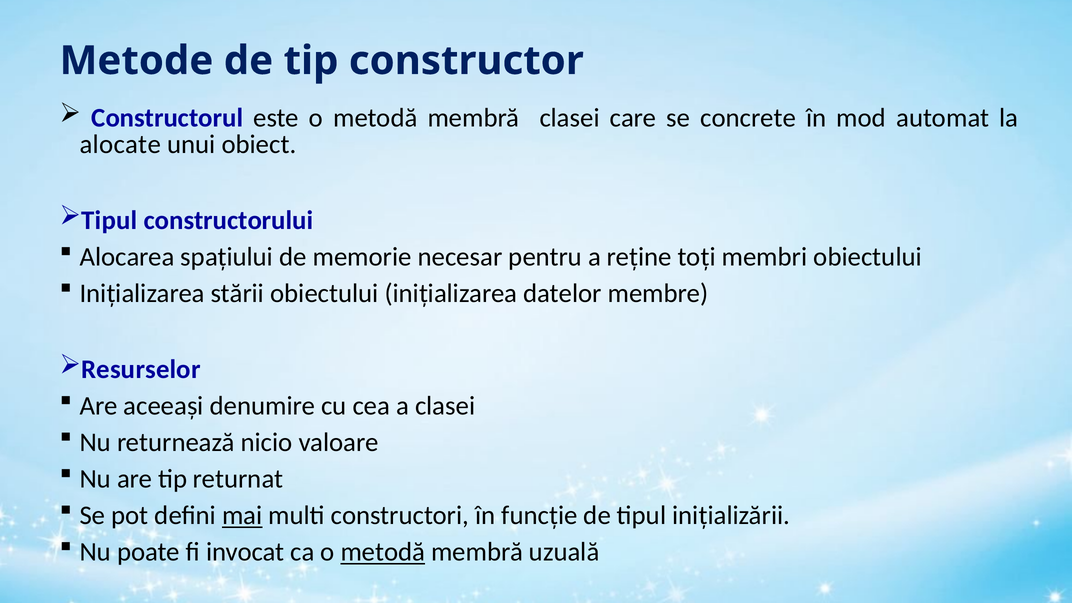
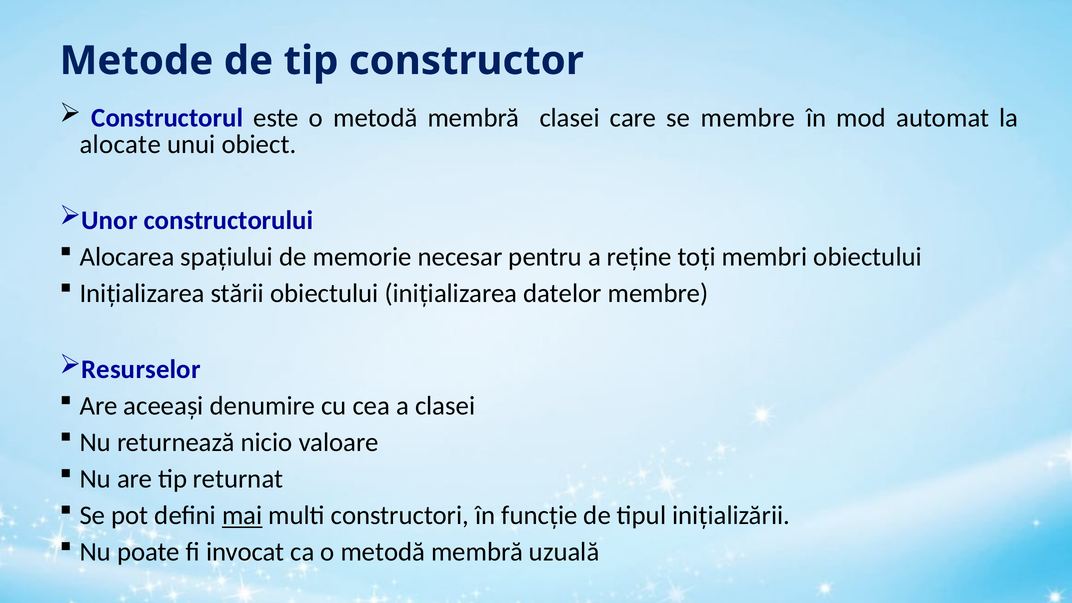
se concrete: concrete -> membre
Tipul at (109, 220): Tipul -> Unor
metodă at (383, 552) underline: present -> none
